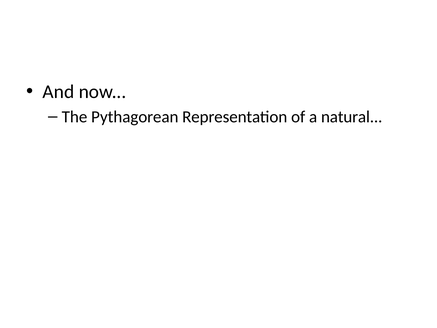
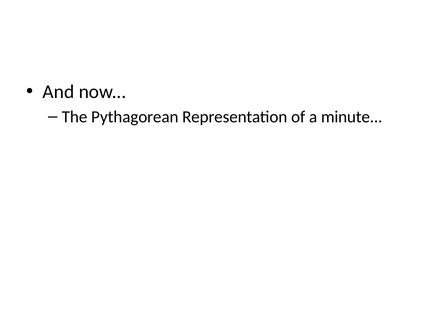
natural: natural -> minute
